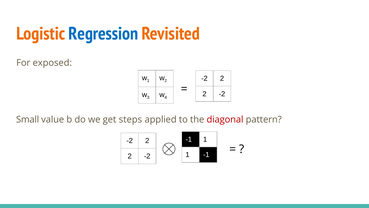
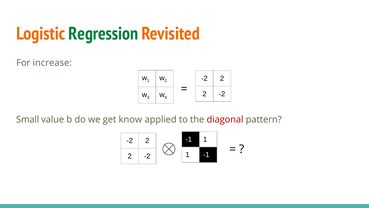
Regression colour: blue -> green
exposed: exposed -> increase
steps: steps -> know
